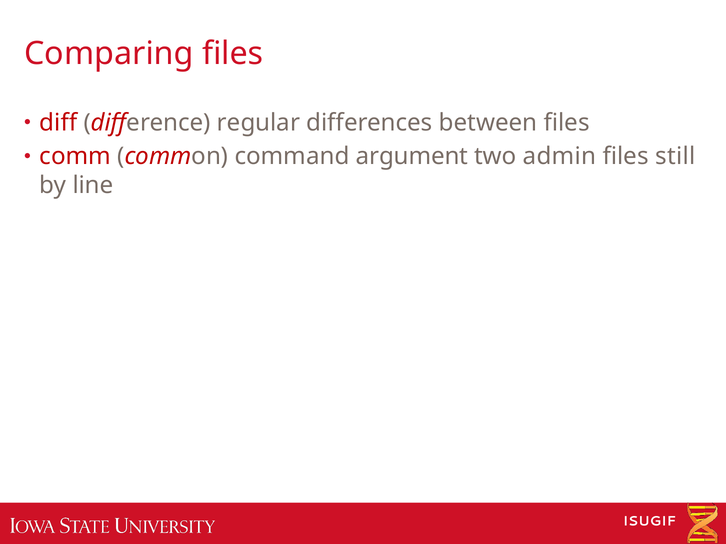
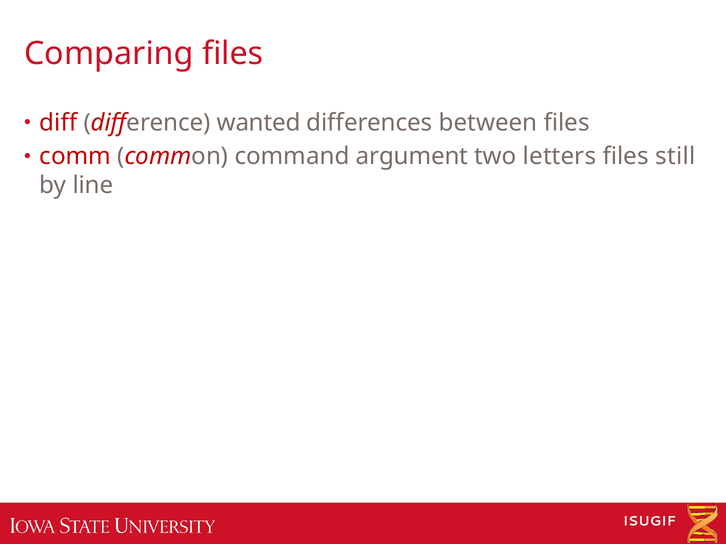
regular: regular -> wanted
admin: admin -> letters
